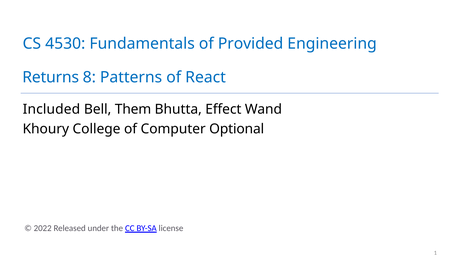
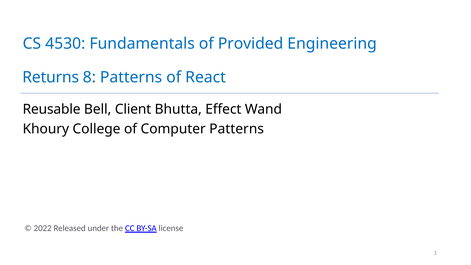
Included: Included -> Reusable
Them: Them -> Client
Computer Optional: Optional -> Patterns
